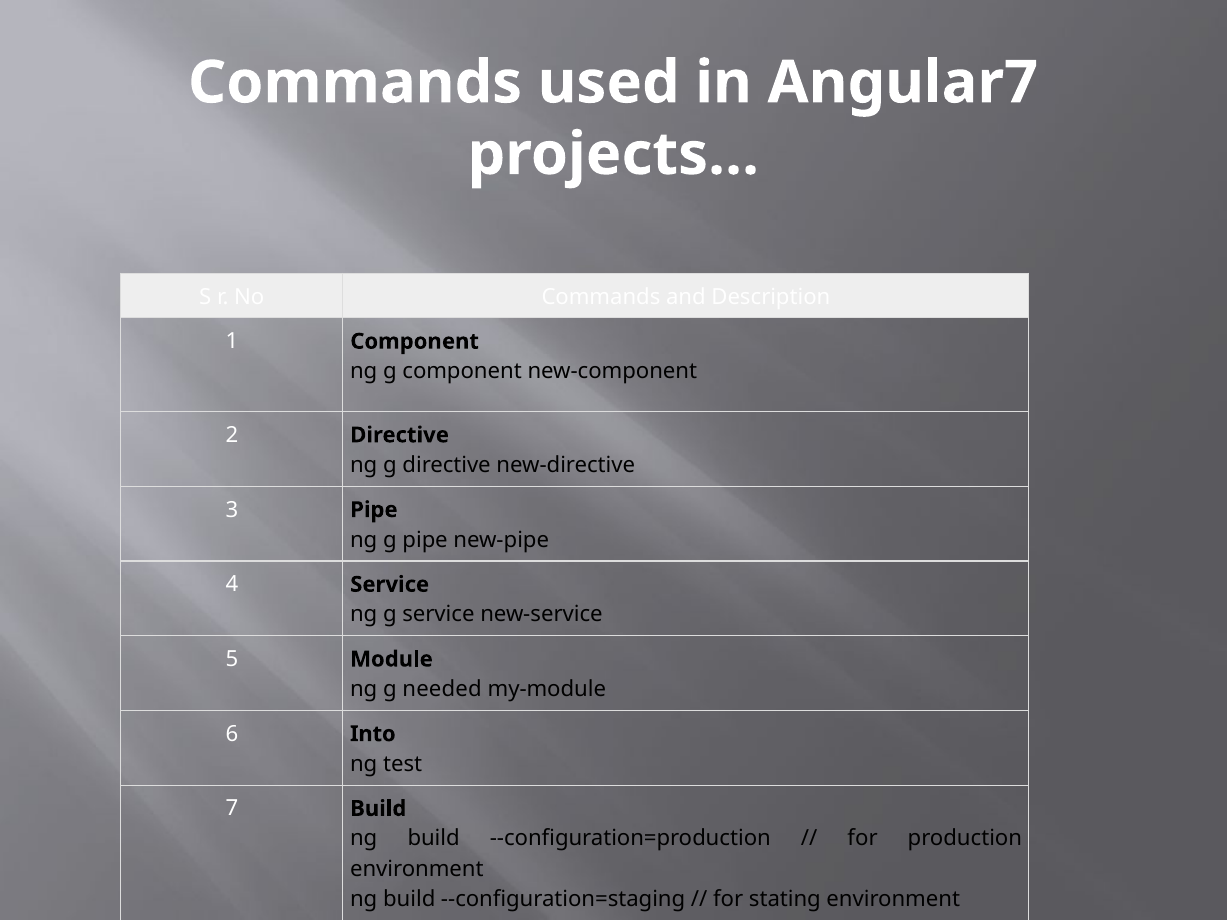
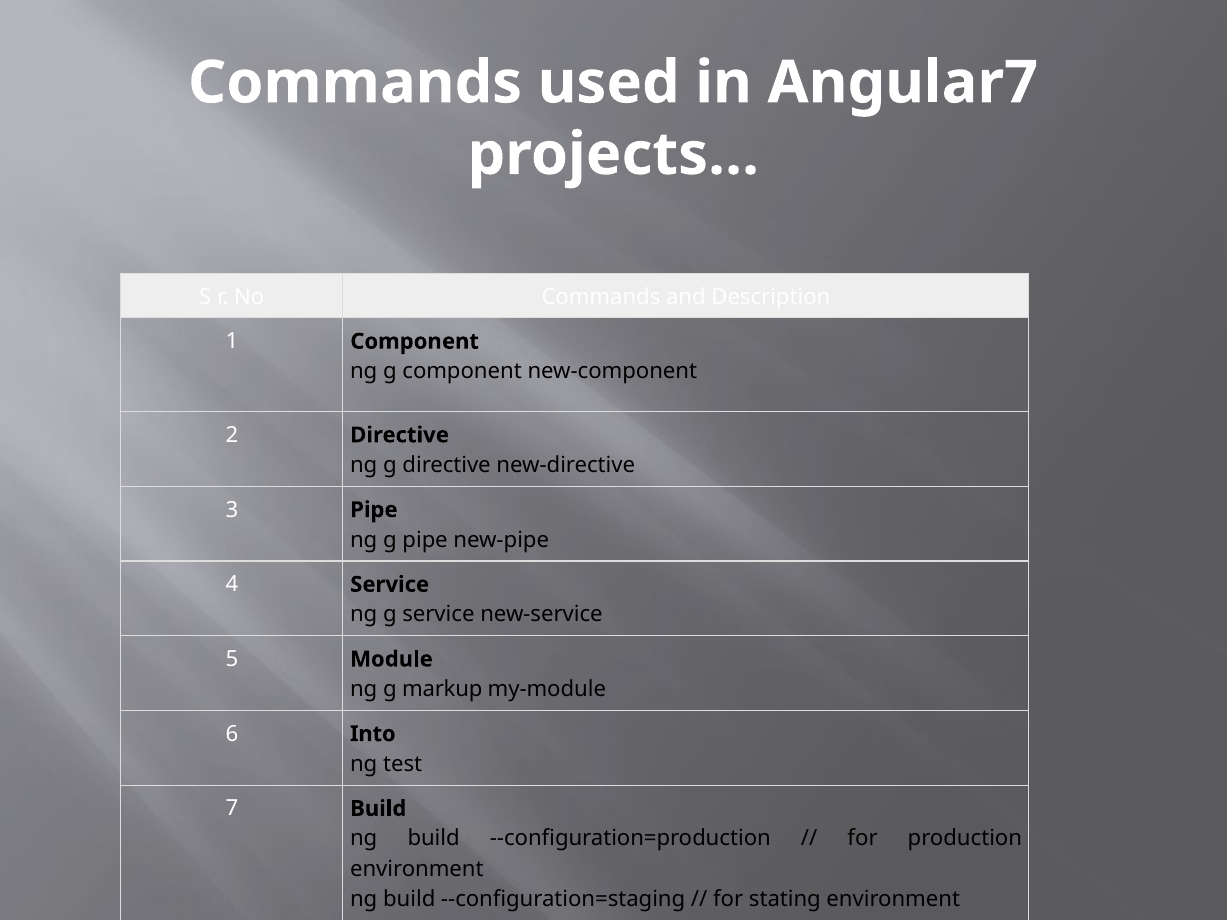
needed: needed -> markup
